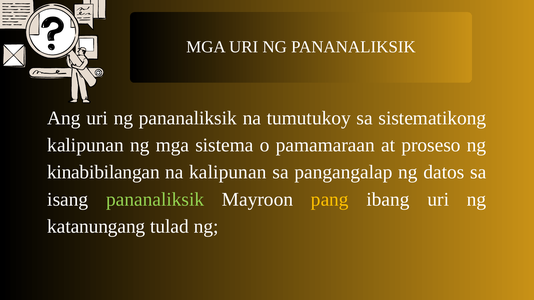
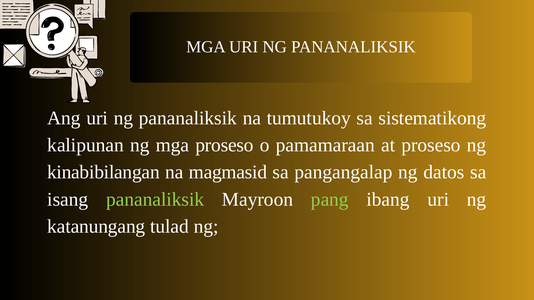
mga sistema: sistema -> proseso
na kalipunan: kalipunan -> magmasid
pang colour: yellow -> light green
